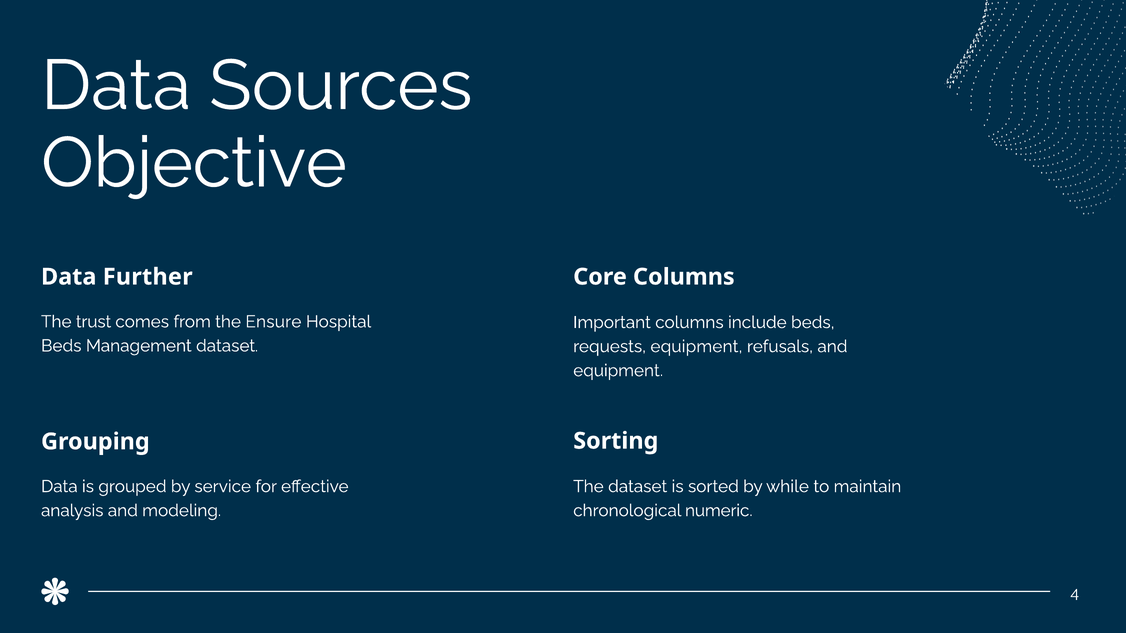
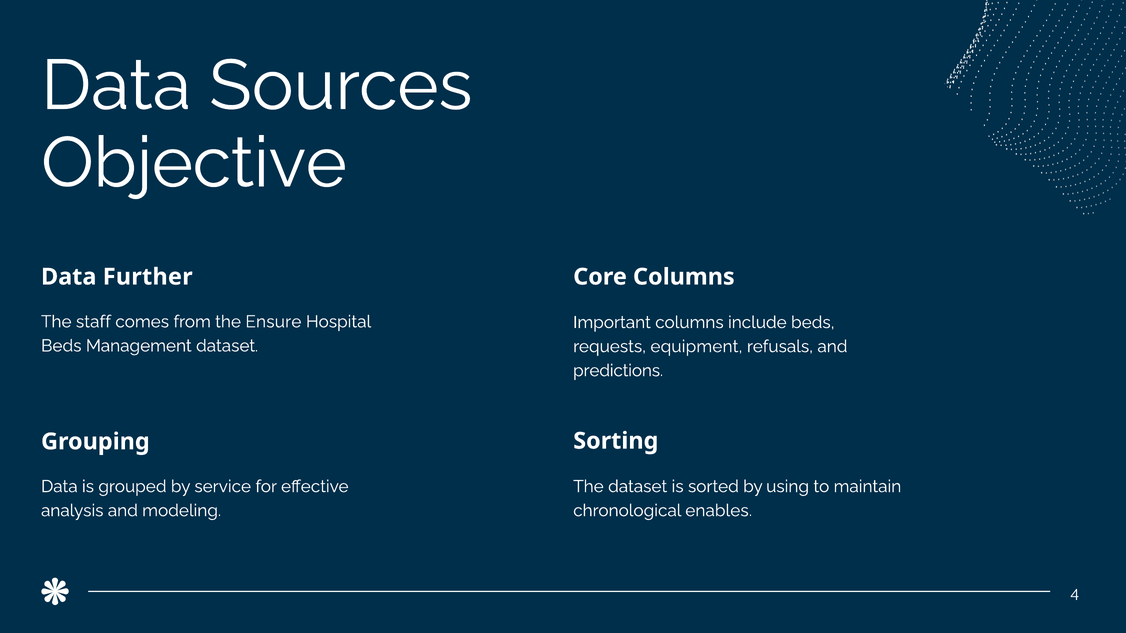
trust: trust -> staff
equipment at (618, 371): equipment -> predictions
while: while -> using
numeric: numeric -> enables
